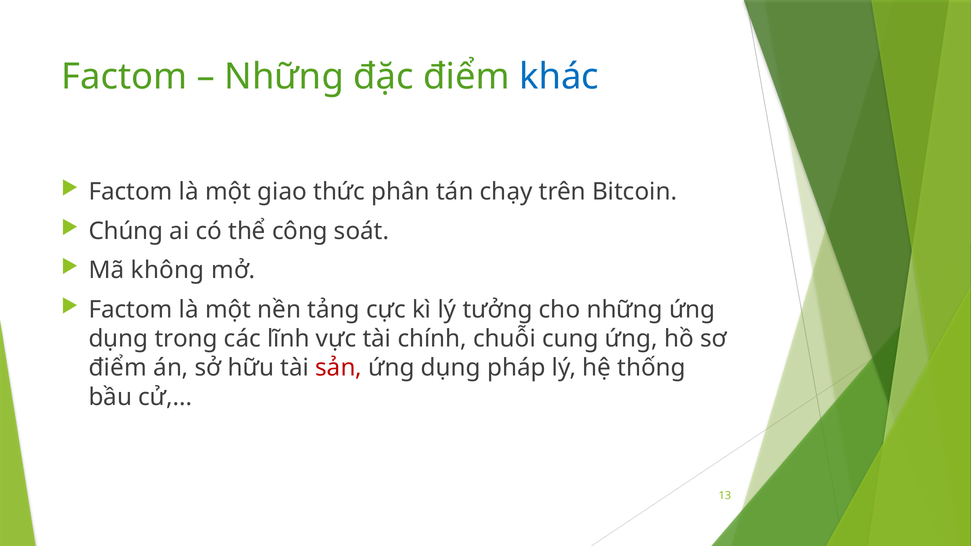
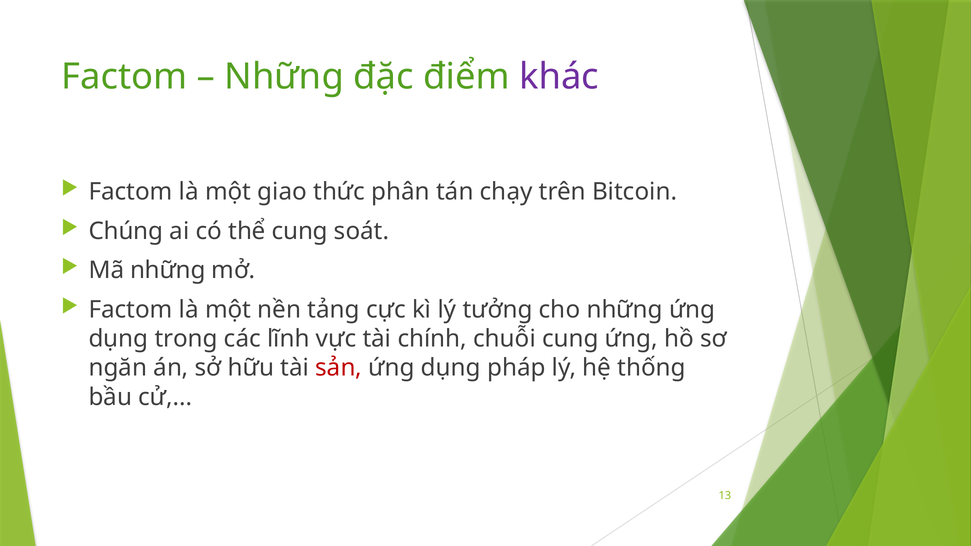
khác colour: blue -> purple
thể công: công -> cung
Mã không: không -> những
điểm at (118, 368): điểm -> ngăn
